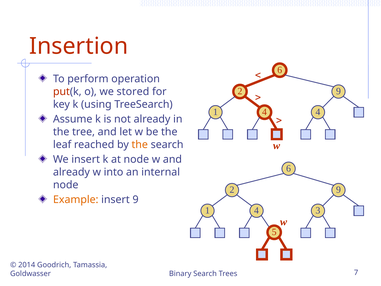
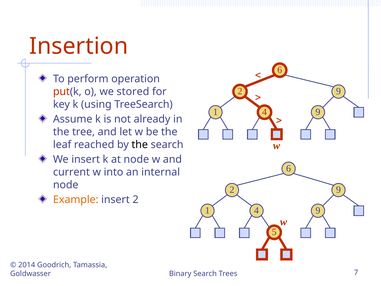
4 at (318, 112): 4 -> 9
the at (140, 144) colour: orange -> black
already at (71, 172): already -> current
insert 9: 9 -> 2
3 at (318, 210): 3 -> 9
